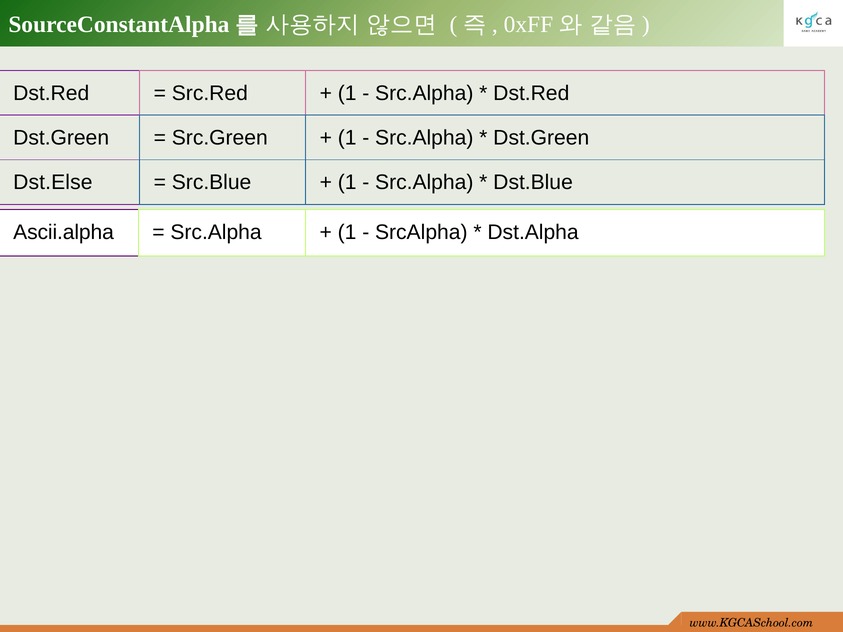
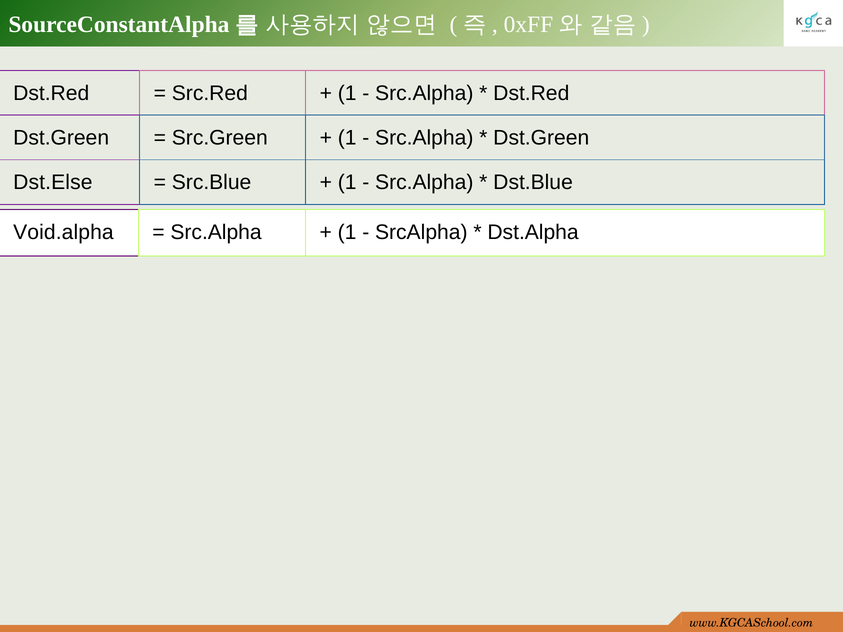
Ascii.alpha: Ascii.alpha -> Void.alpha
